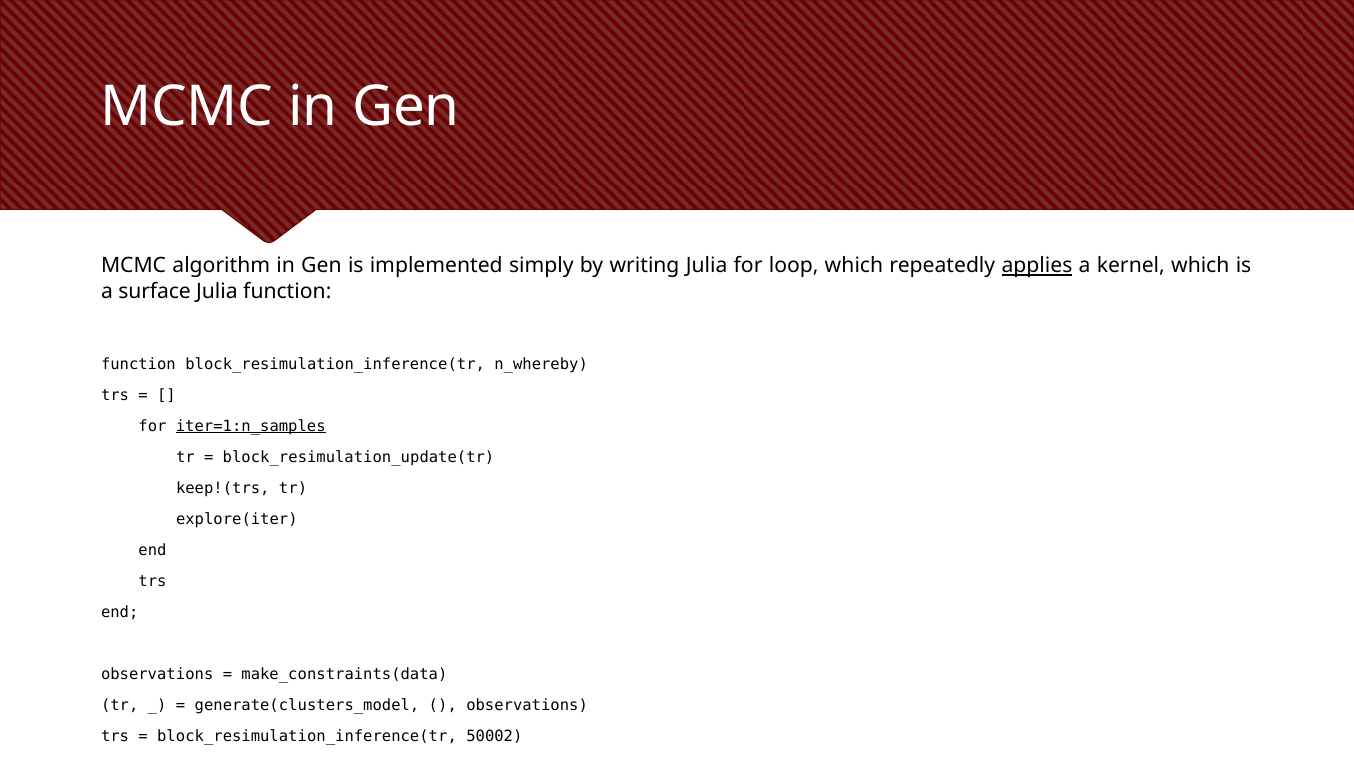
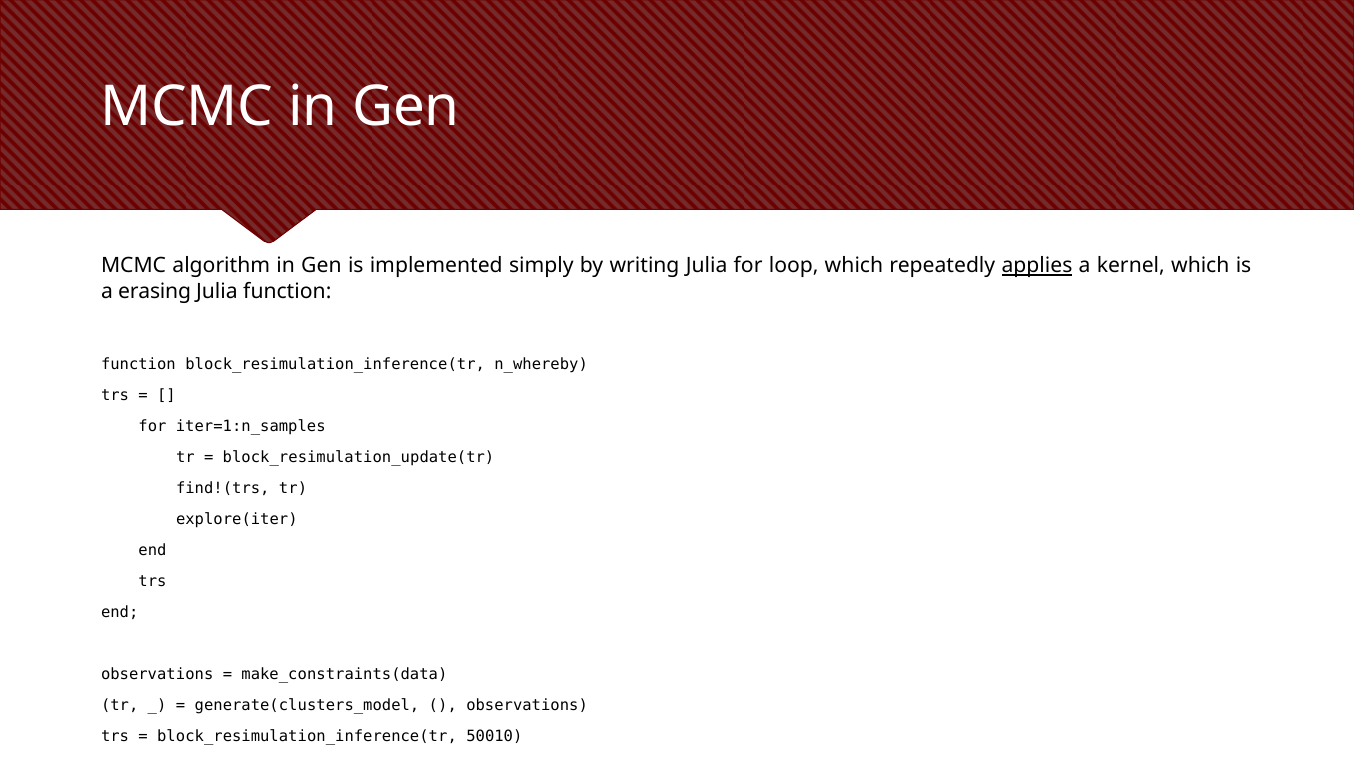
surface: surface -> erasing
iter=1:n_samples underline: present -> none
keep!(trs: keep!(trs -> find!(trs
50002: 50002 -> 50010
